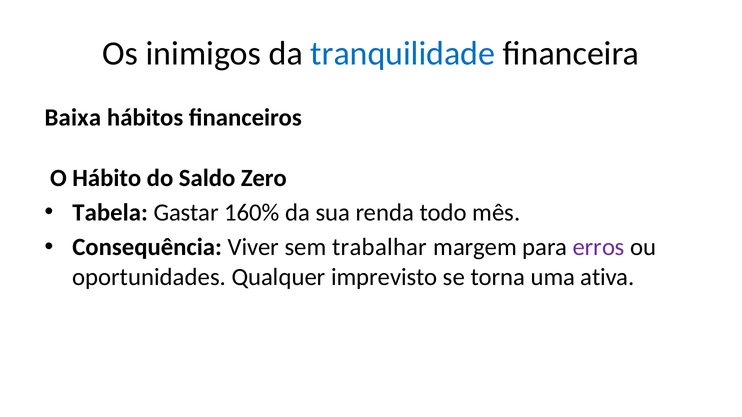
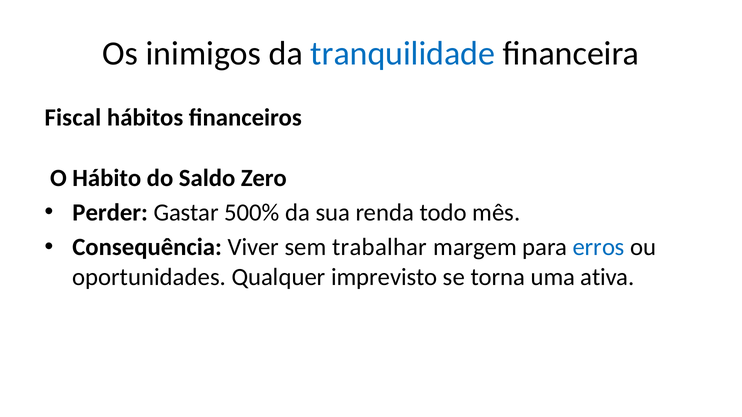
Baixa: Baixa -> Fiscal
Tabela: Tabela -> Perder
160%: 160% -> 500%
erros colour: purple -> blue
